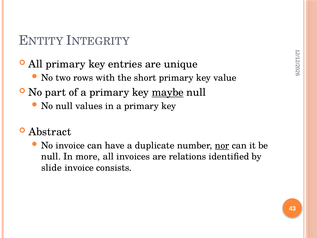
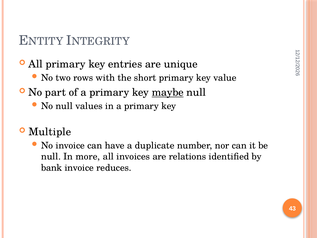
Abstract: Abstract -> Multiple
nor underline: present -> none
slide: slide -> bank
consists: consists -> reduces
